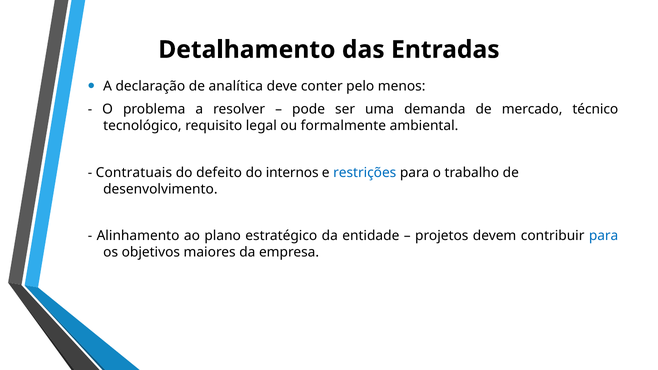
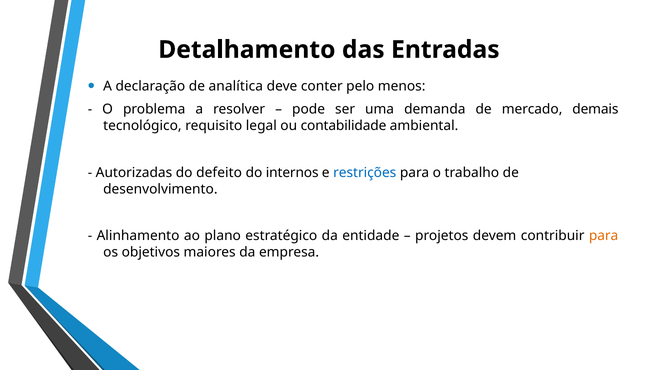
técnico: técnico -> demais
formalmente: formalmente -> contabilidade
Contratuais: Contratuais -> Autorizadas
para at (604, 236) colour: blue -> orange
